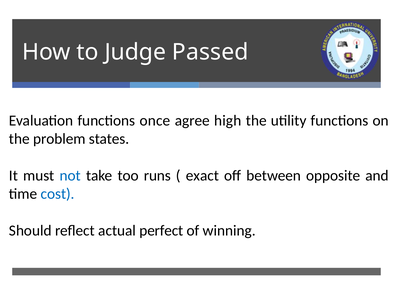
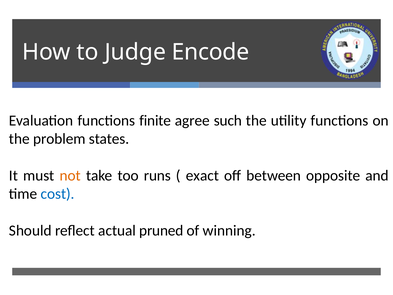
Passed: Passed -> Encode
once: once -> finite
high: high -> such
not colour: blue -> orange
perfect: perfect -> pruned
